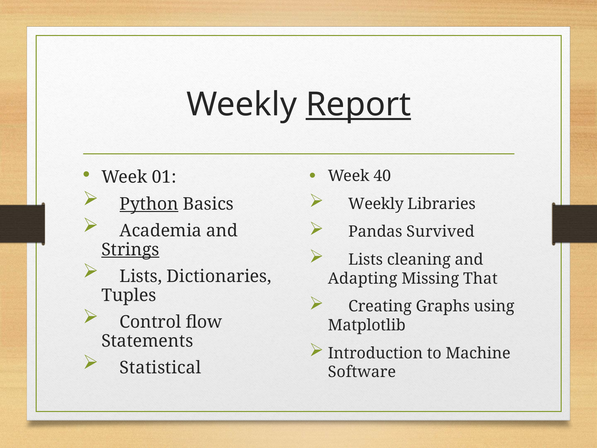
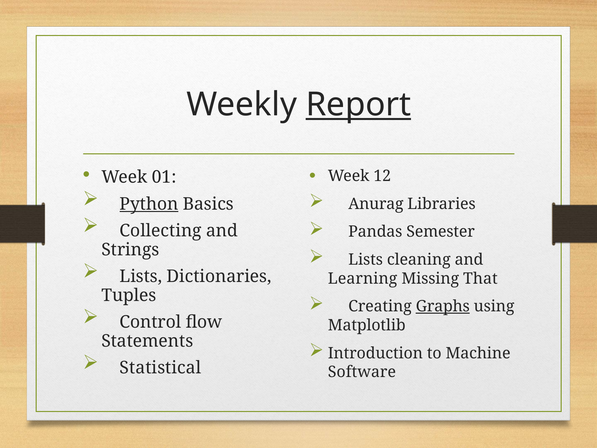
40: 40 -> 12
Weekly at (376, 204): Weekly -> Anurag
Academia: Academia -> Collecting
Survived: Survived -> Semester
Strings underline: present -> none
Adapting: Adapting -> Learning
Graphs underline: none -> present
